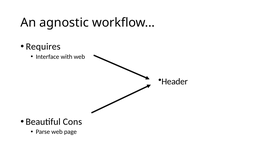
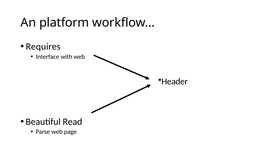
agnostic: agnostic -> platform
Cons: Cons -> Read
